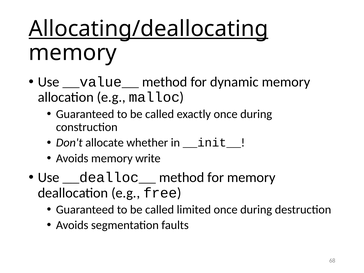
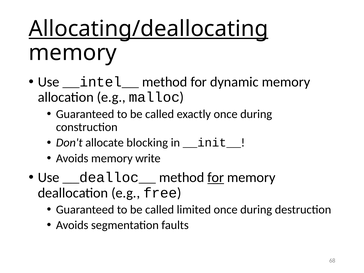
__value__: __value__ -> __intel__
whether: whether -> blocking
for at (216, 178) underline: none -> present
